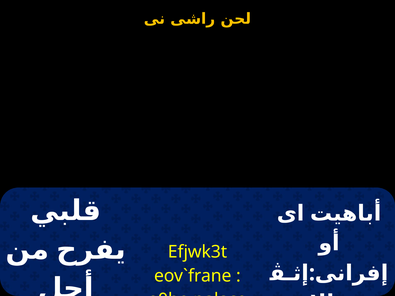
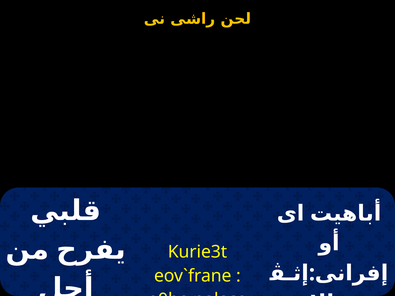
Efjwk3t: Efjwk3t -> Kurie3t
